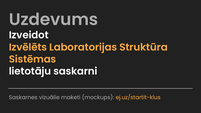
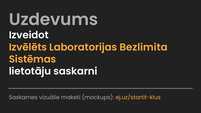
Struktūra: Struktūra -> Bezlimita
